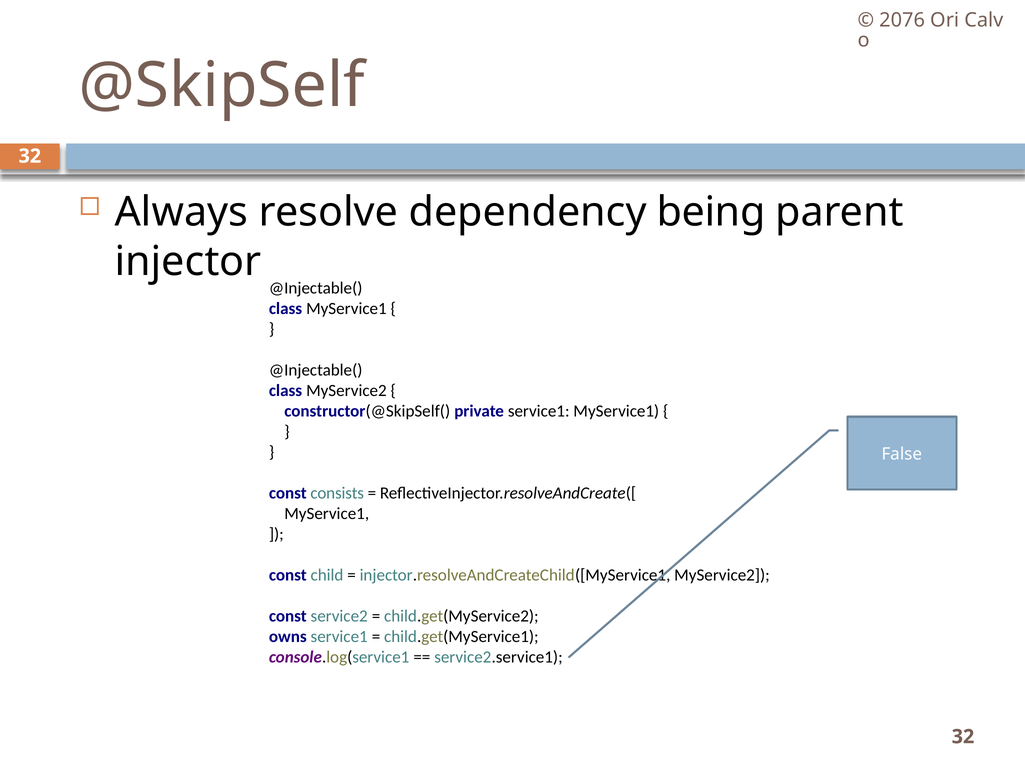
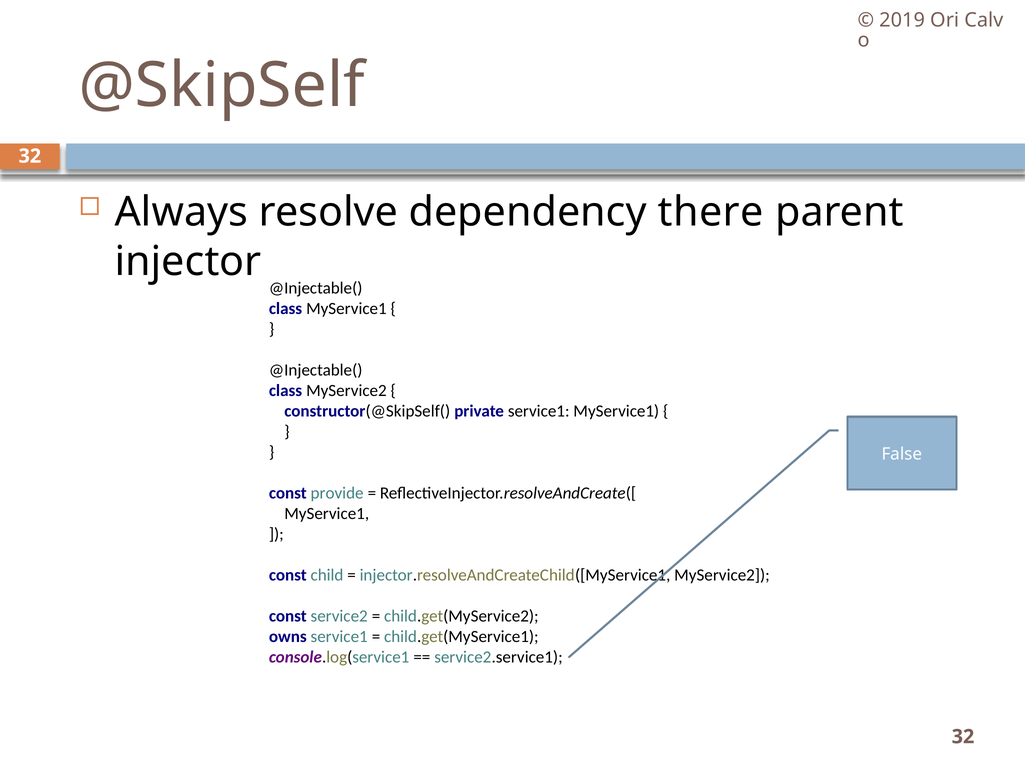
2076: 2076 -> 2019
being: being -> there
consists: consists -> provide
